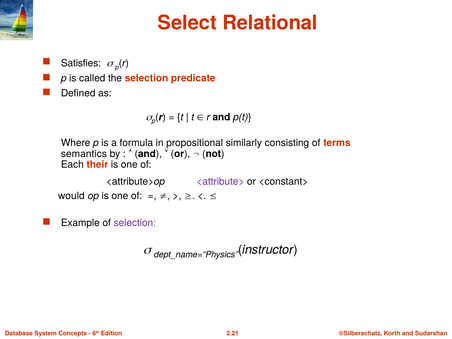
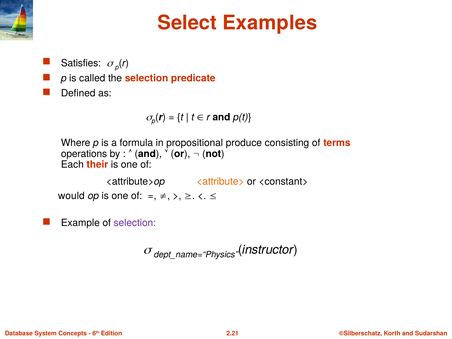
Relational: Relational -> Examples
similarly: similarly -> produce
semantics: semantics -> operations
<attribute> colour: purple -> orange
